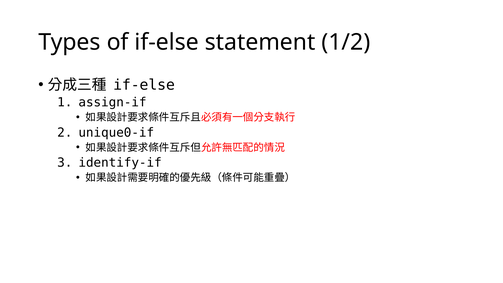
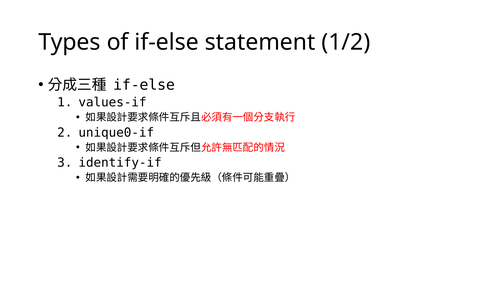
assign-if: assign-if -> values-if
